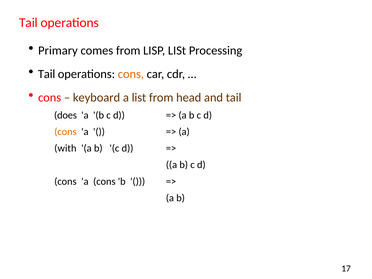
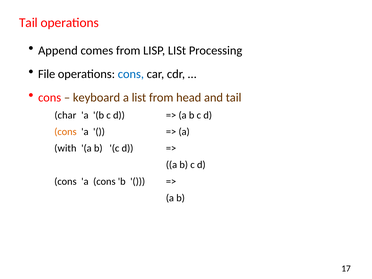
Primary: Primary -> Append
Tail at (47, 74): Tail -> File
cons at (131, 74) colour: orange -> blue
does: does -> char
